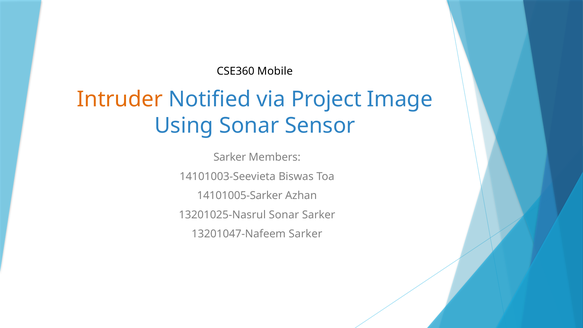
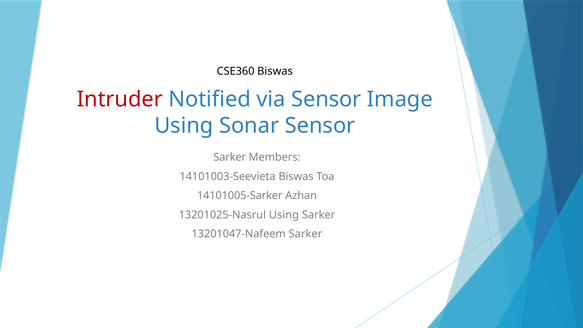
CSE360 Mobile: Mobile -> Biswas
Intruder colour: orange -> red
via Project: Project -> Sensor
13201025-Nasrul Sonar: Sonar -> Using
